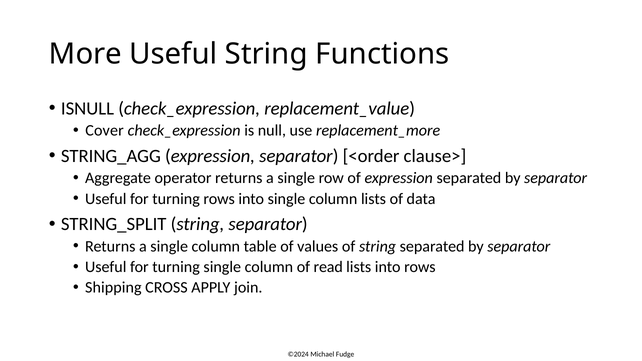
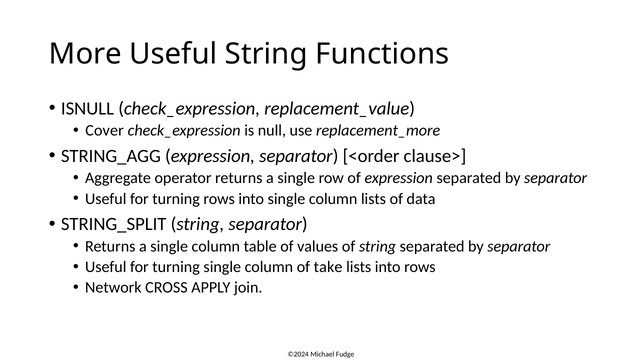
read: read -> take
Shipping: Shipping -> Network
